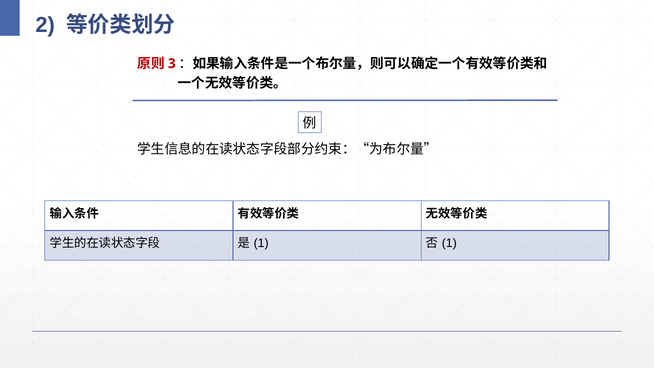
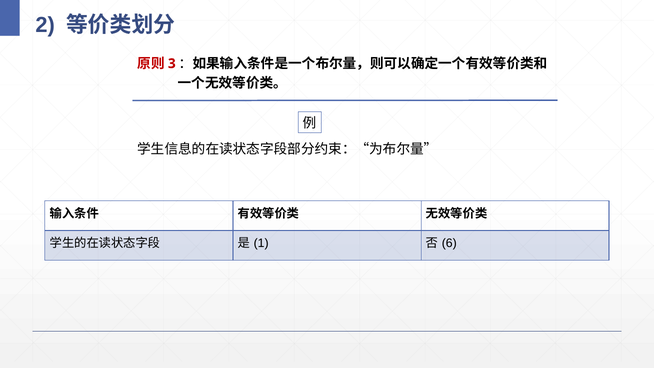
1 at (449, 243): 1 -> 6
